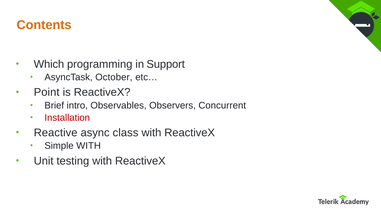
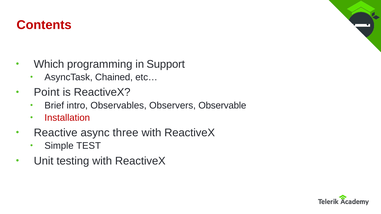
Contents colour: orange -> red
October: October -> Chained
Concurrent: Concurrent -> Observable
class: class -> three
Simple WITH: WITH -> TEST
